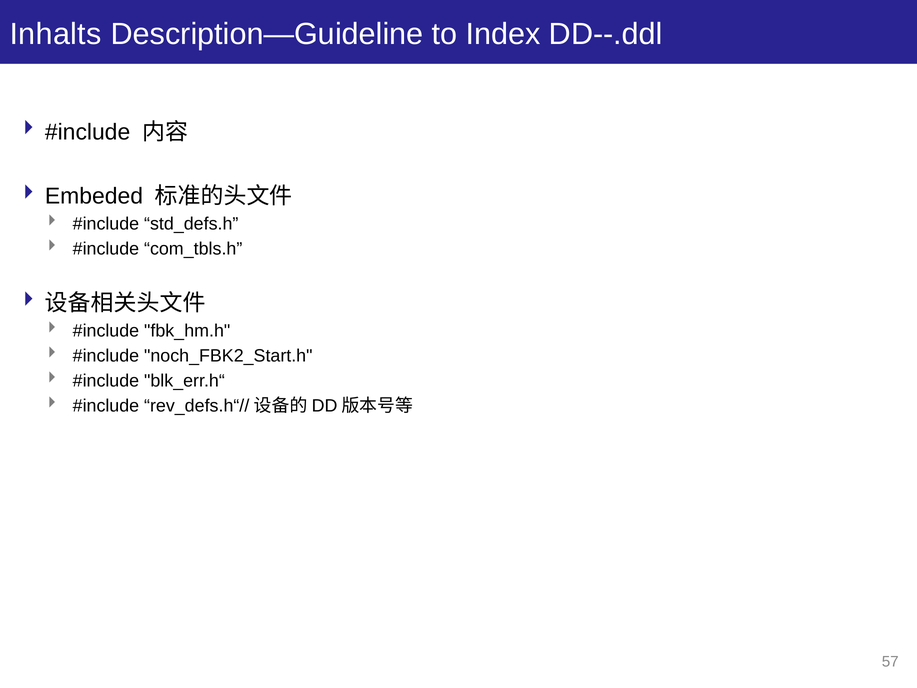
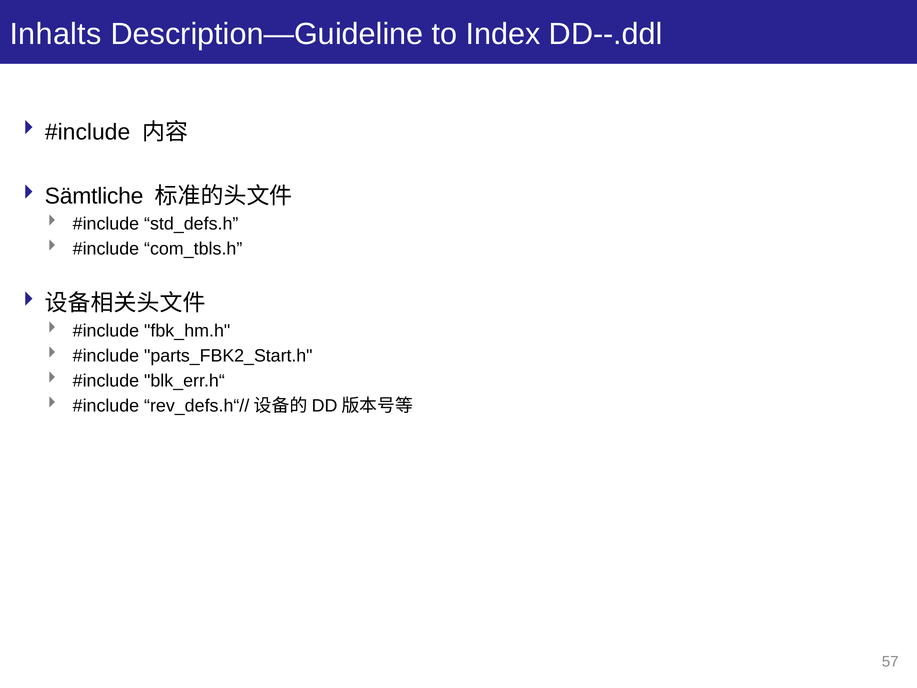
Embeded: Embeded -> Sämtliche
noch_FBK2_Start.h: noch_FBK2_Start.h -> parts_FBK2_Start.h
